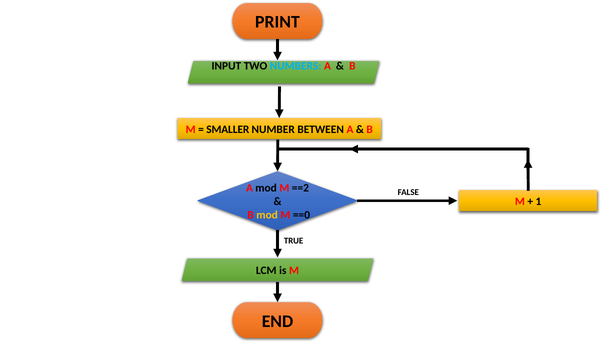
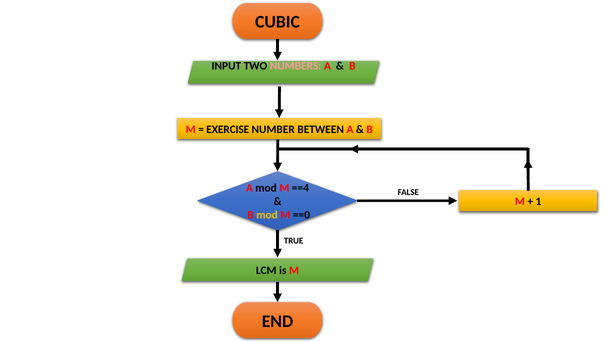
PRINT: PRINT -> CUBIC
NUMBERS colour: light blue -> pink
SMALLER: SMALLER -> EXERCISE
==2: ==2 -> ==4
